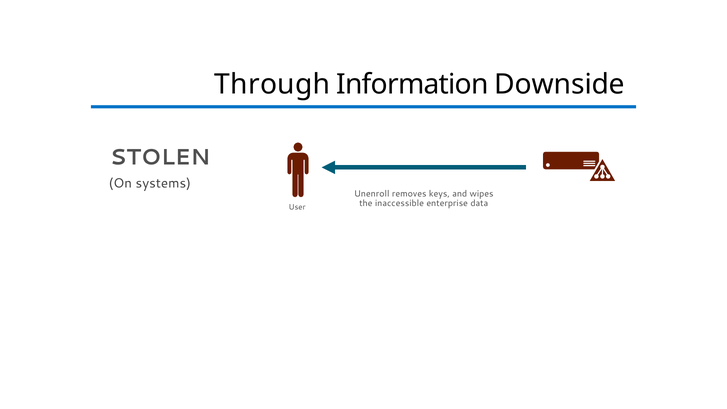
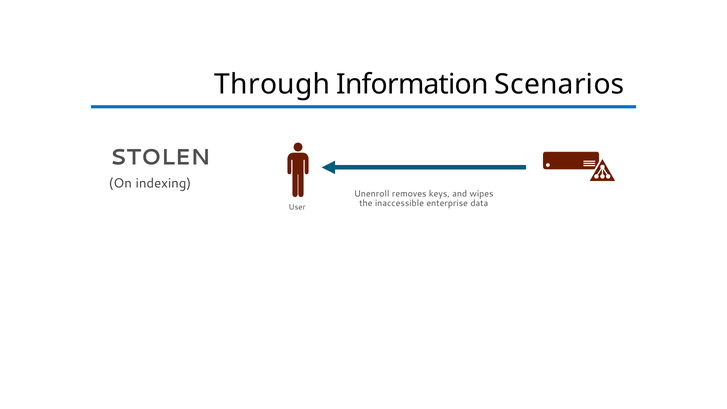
Downside: Downside -> Scenarios
systems: systems -> indexing
